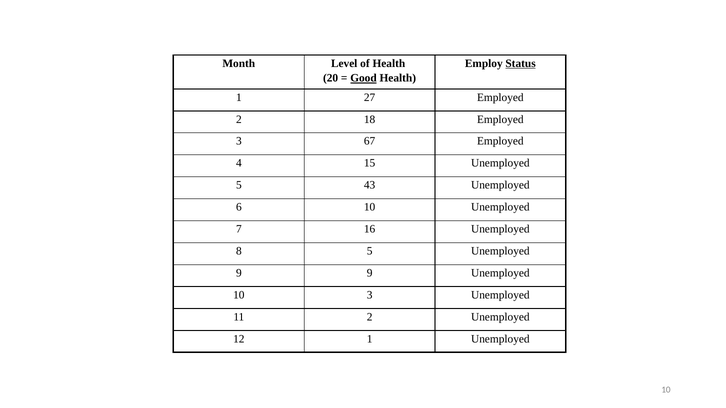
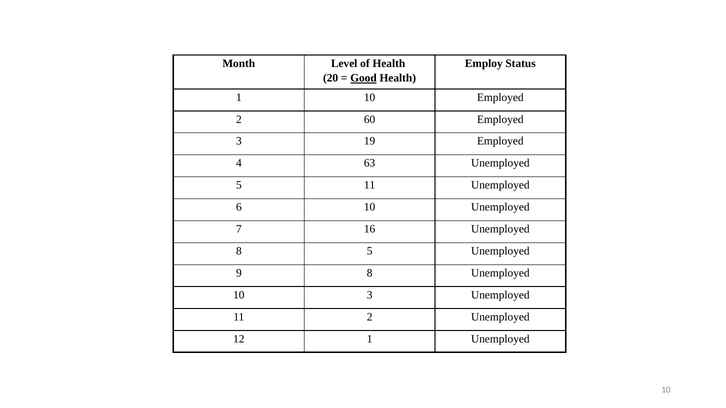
Status underline: present -> none
1 27: 27 -> 10
18: 18 -> 60
67: 67 -> 19
15: 15 -> 63
5 43: 43 -> 11
9 9: 9 -> 8
